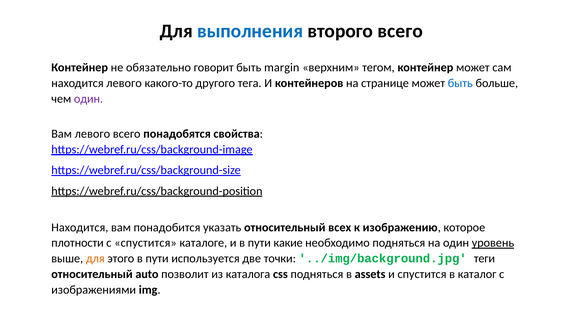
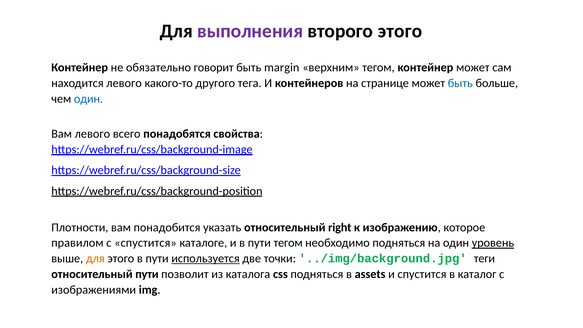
выполнения colour: blue -> purple
второго всего: всего -> этого
один at (89, 99) colour: purple -> blue
Находится at (80, 227): Находится -> Плотности
всех: всех -> right
плотности: плотности -> правилом
пути какие: какие -> тегом
используется underline: none -> present
относительный auto: auto -> пути
